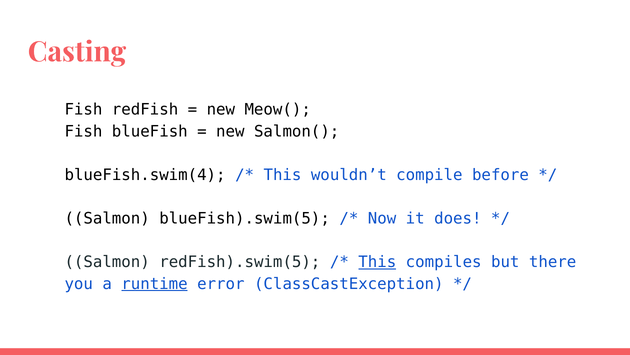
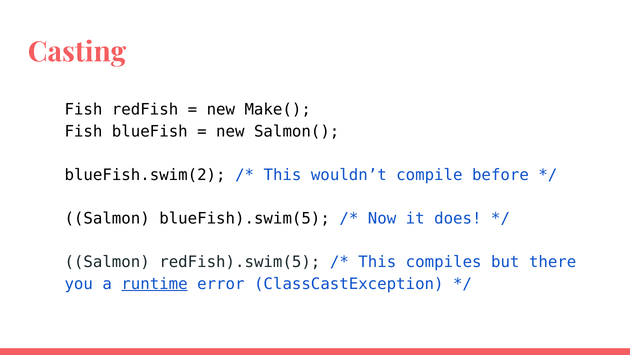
Meow(: Meow( -> Make(
blueFish.swim(4: blueFish.swim(4 -> blueFish.swim(2
This at (377, 262) underline: present -> none
